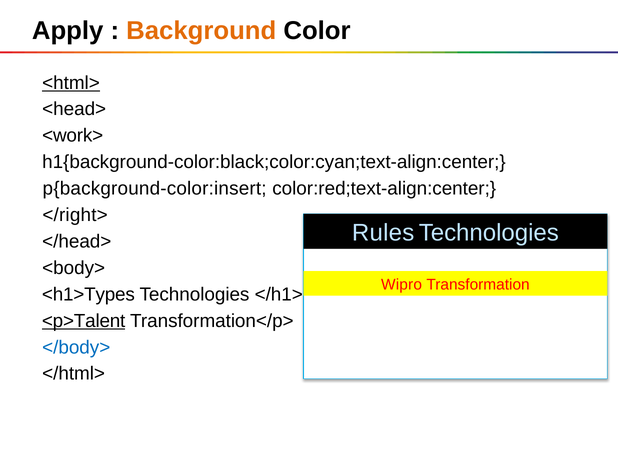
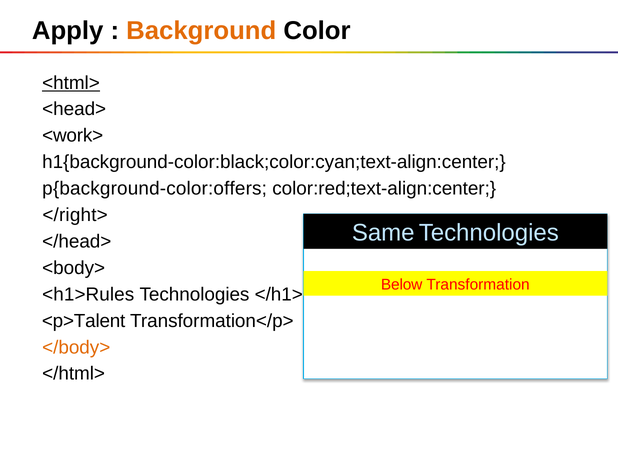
p{background-color:insert: p{background-color:insert -> p{background-color:offers
Rules: Rules -> Same
Wipro: Wipro -> Below
<h1>Types: <h1>Types -> <h1>Rules
<p>Talent underline: present -> none
</body> colour: blue -> orange
